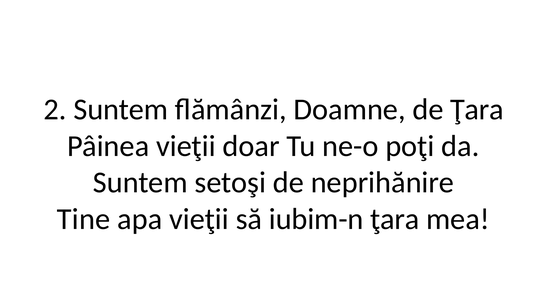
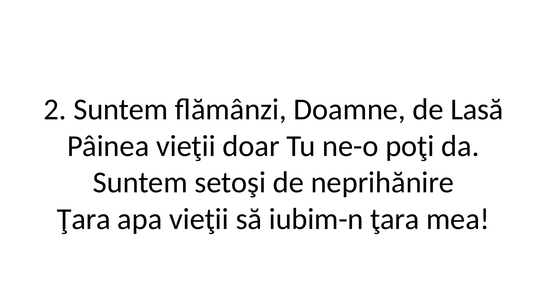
de Ţara: Ţara -> Lasă
Tine at (84, 219): Tine -> Ţara
